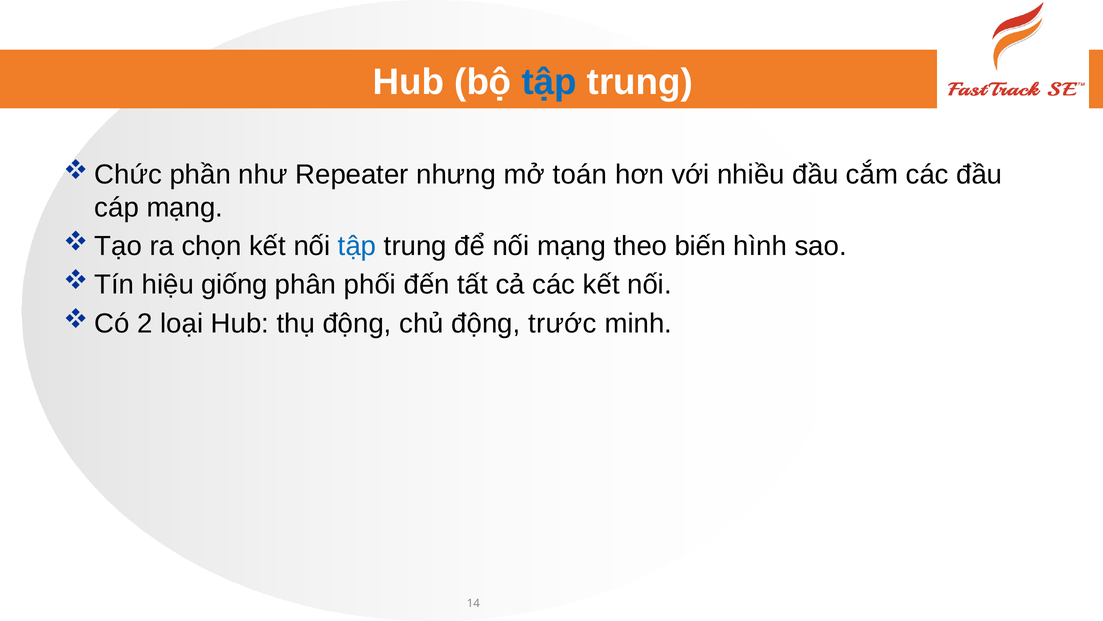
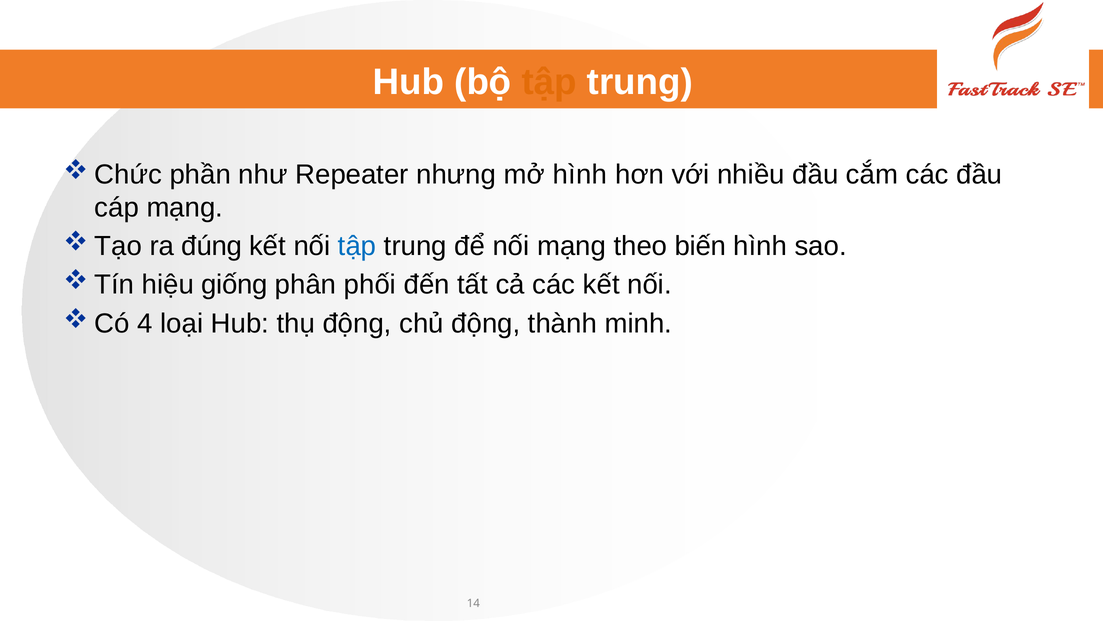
tập at (549, 82) colour: blue -> orange
mở toán: toán -> hình
chọn: chọn -> đúng
2: 2 -> 4
trước: trước -> thành
